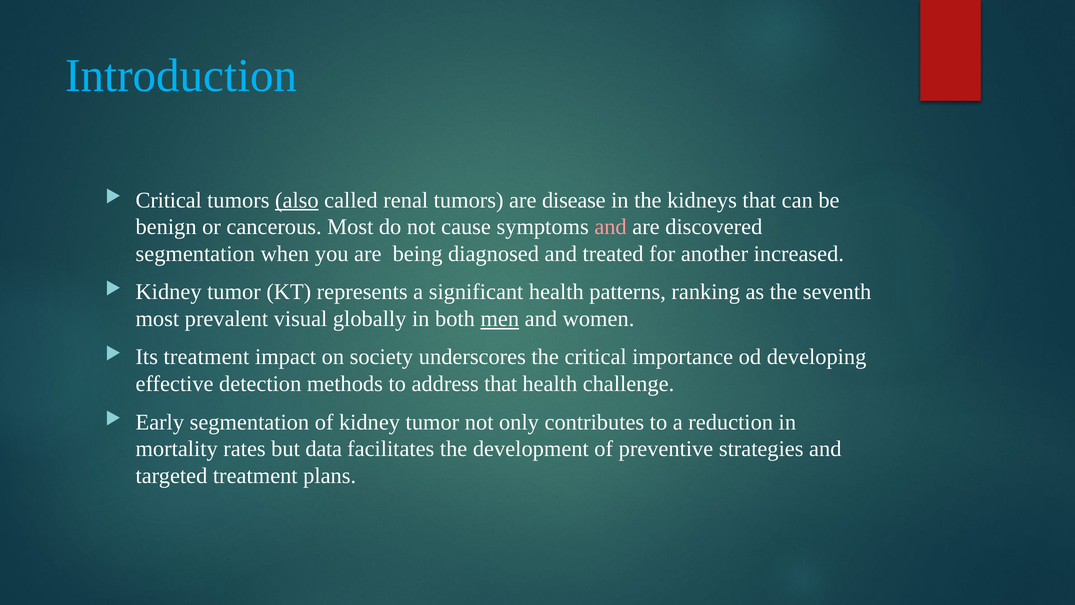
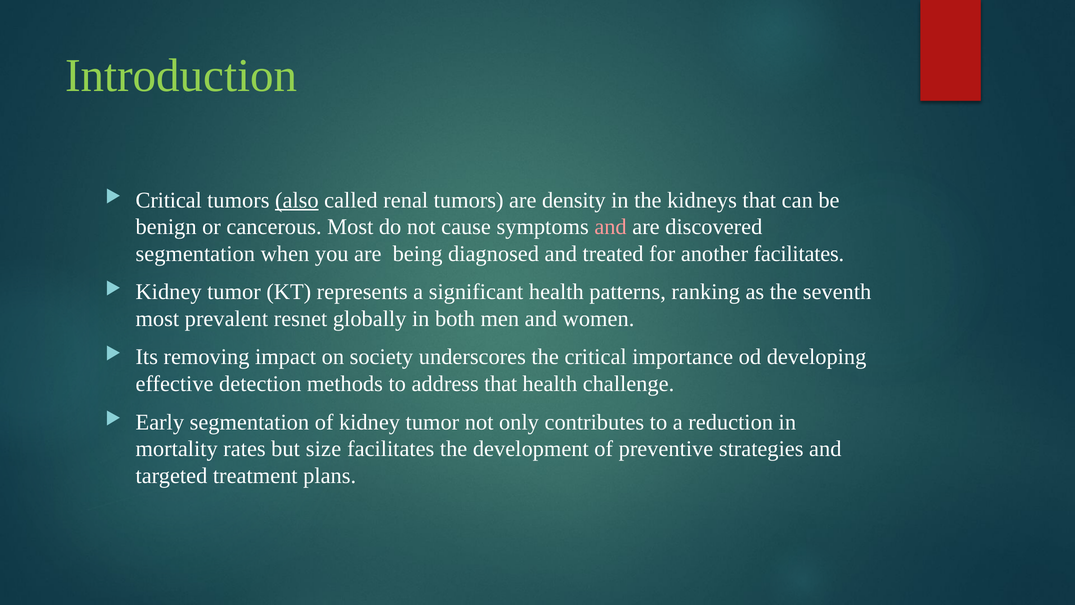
Introduction colour: light blue -> light green
disease: disease -> density
another increased: increased -> facilitates
visual: visual -> resnet
men underline: present -> none
Its treatment: treatment -> removing
data: data -> size
